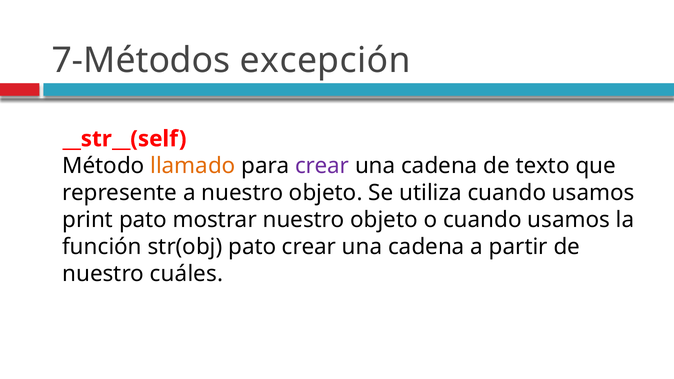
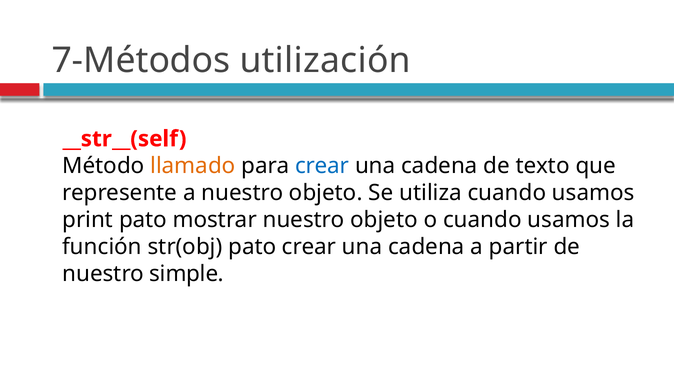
excepción: excepción -> utilización
crear at (322, 166) colour: purple -> blue
cuáles: cuáles -> simple
